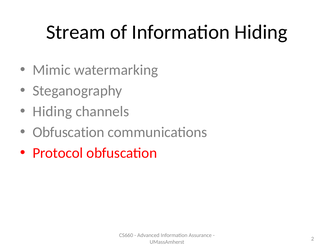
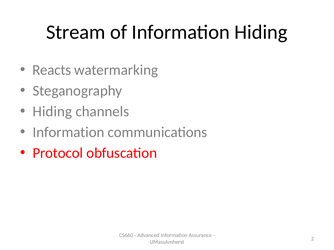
Mimic: Mimic -> Reacts
Obfuscation at (69, 132): Obfuscation -> Information
